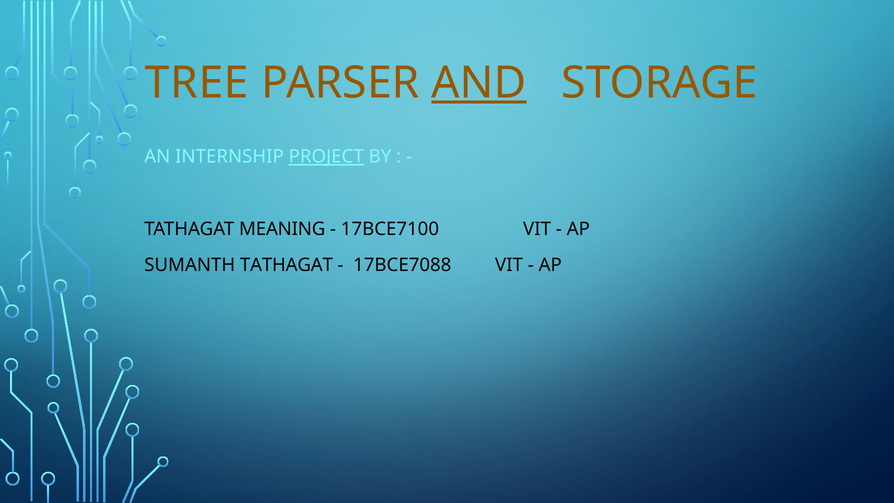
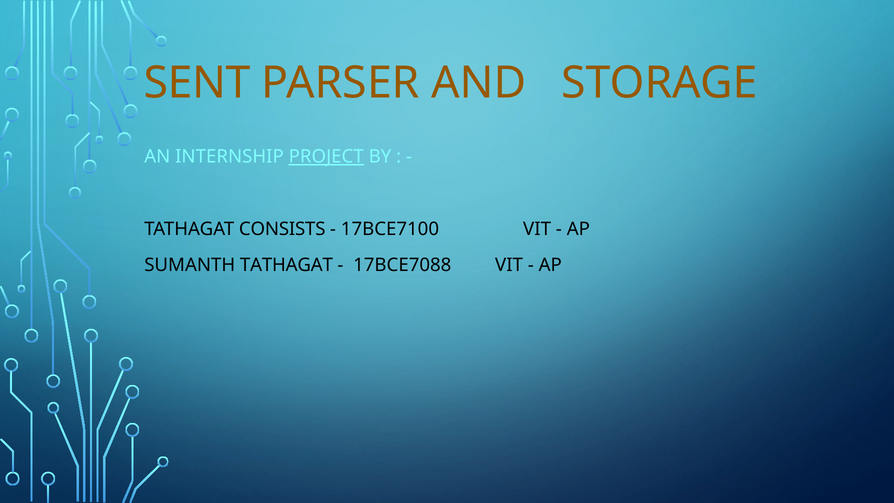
TREE: TREE -> SENT
AND underline: present -> none
MEANING: MEANING -> CONSISTS
